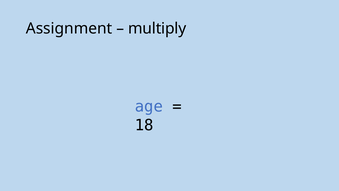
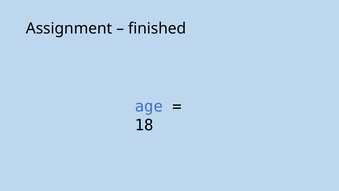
multiply: multiply -> finished
